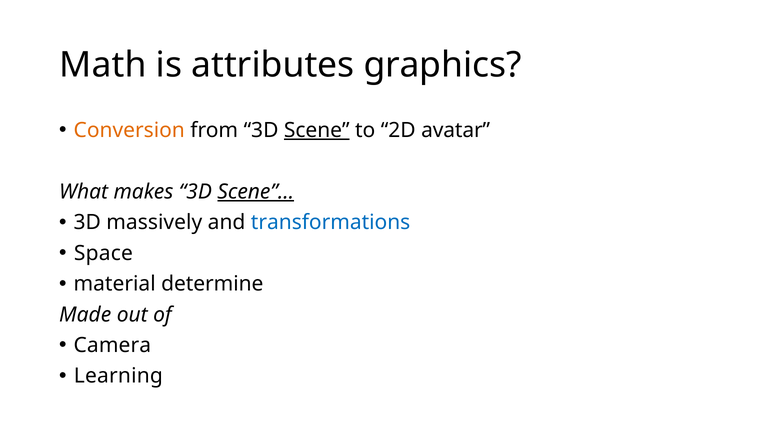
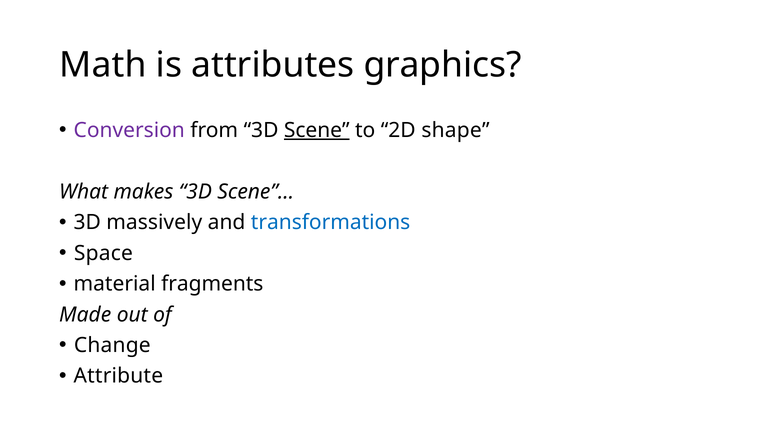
Conversion colour: orange -> purple
avatar: avatar -> shape
Scene”… underline: present -> none
determine: determine -> fragments
Camera: Camera -> Change
Learning: Learning -> Attribute
